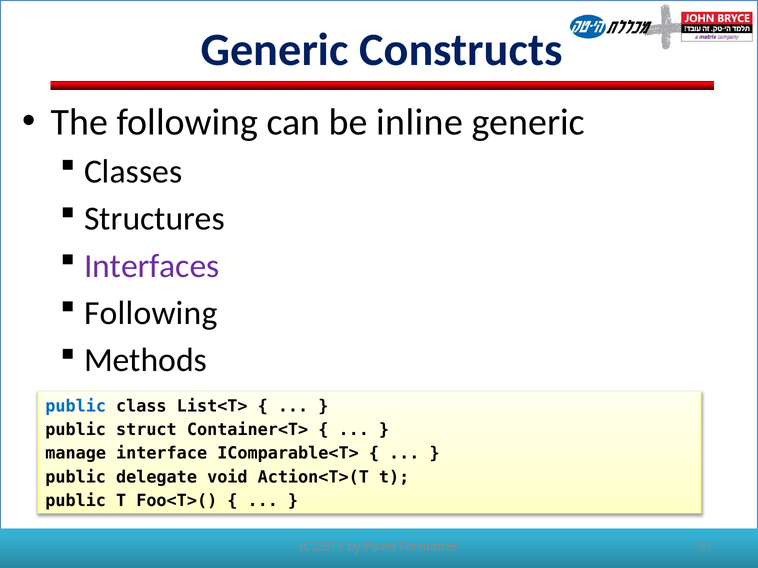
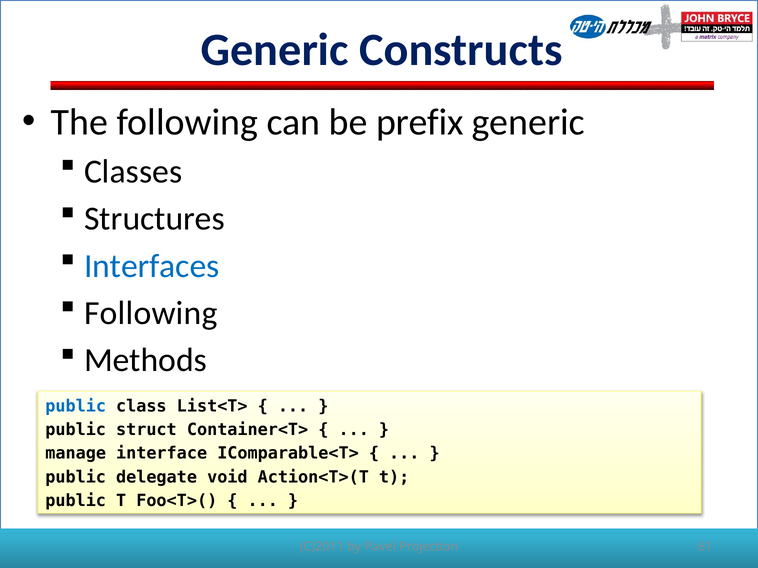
inline: inline -> prefix
Interfaces colour: purple -> blue
Formatter: Formatter -> Projection
